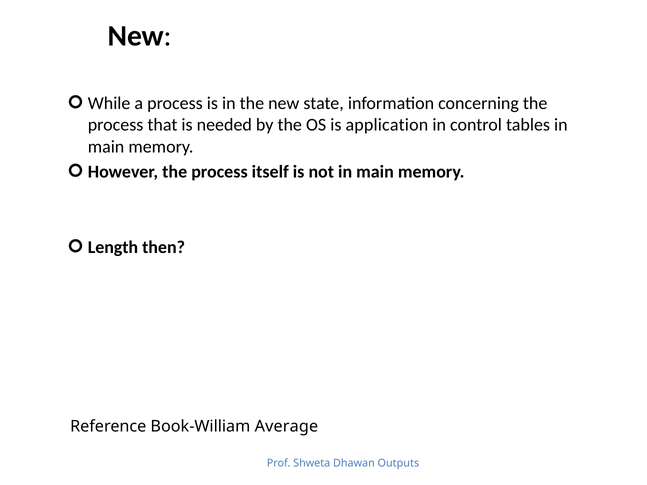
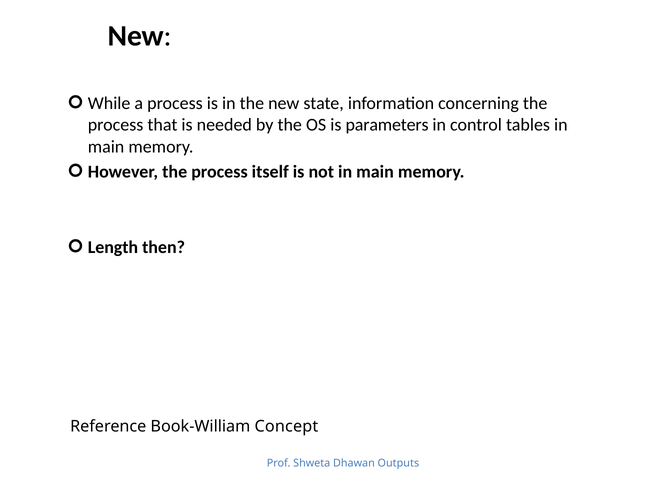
application: application -> parameters
Average: Average -> Concept
